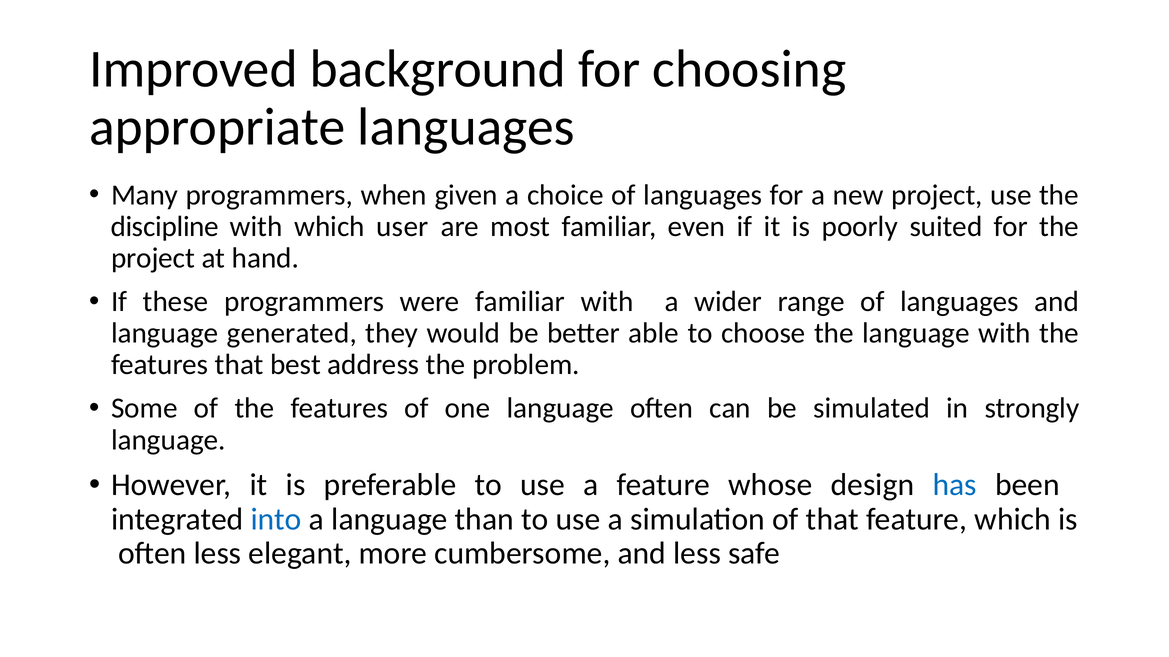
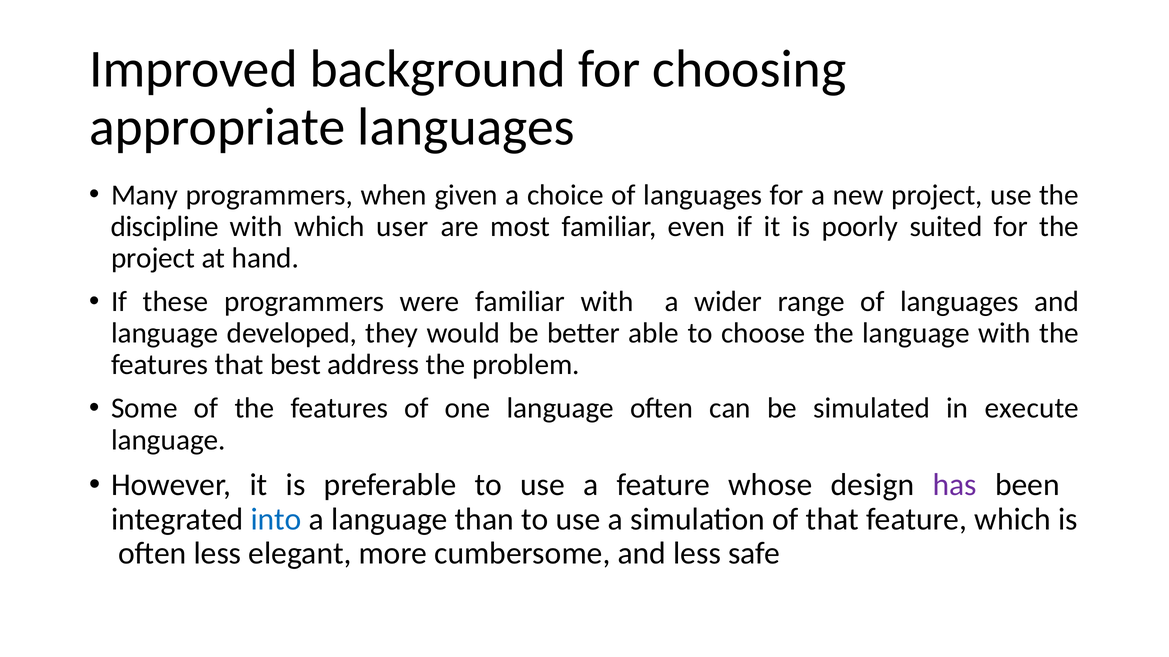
generated: generated -> developed
strongly: strongly -> execute
has colour: blue -> purple
